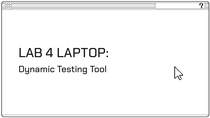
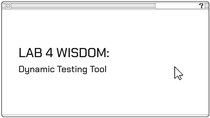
LAPTOP: LAPTOP -> WISDOM
